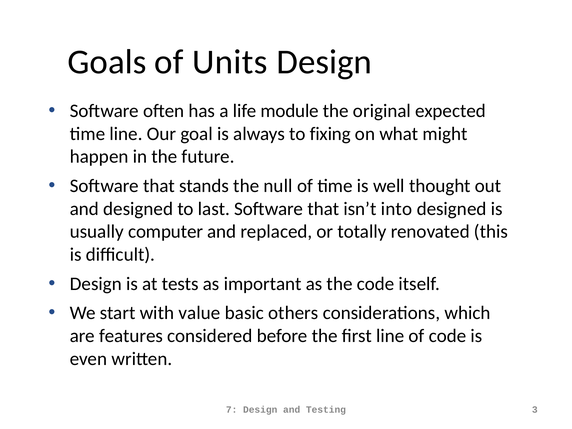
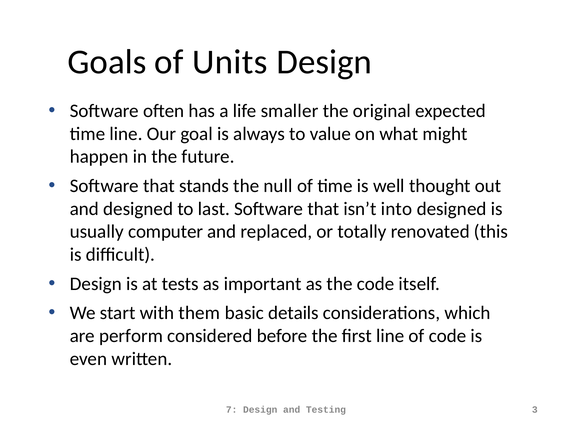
module: module -> smaller
fixing: fixing -> value
value: value -> them
others: others -> details
features: features -> perform
